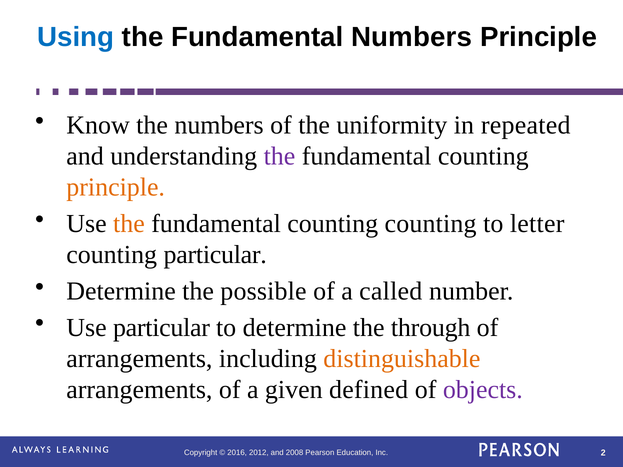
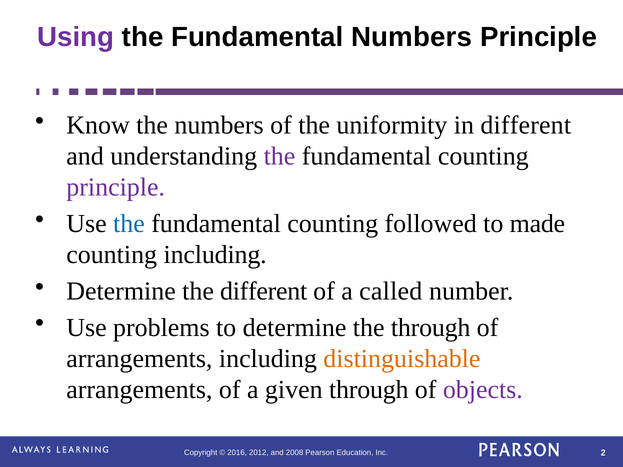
Using colour: blue -> purple
in repeated: repeated -> different
principle at (116, 188) colour: orange -> purple
the at (129, 224) colour: orange -> blue
counting counting: counting -> followed
letter: letter -> made
counting particular: particular -> including
the possible: possible -> different
Use particular: particular -> problems
given defined: defined -> through
